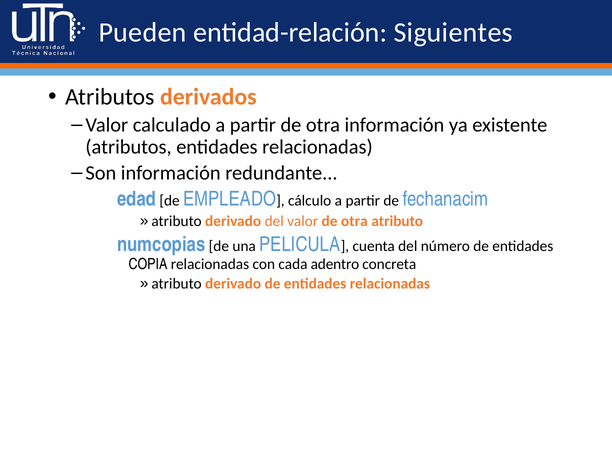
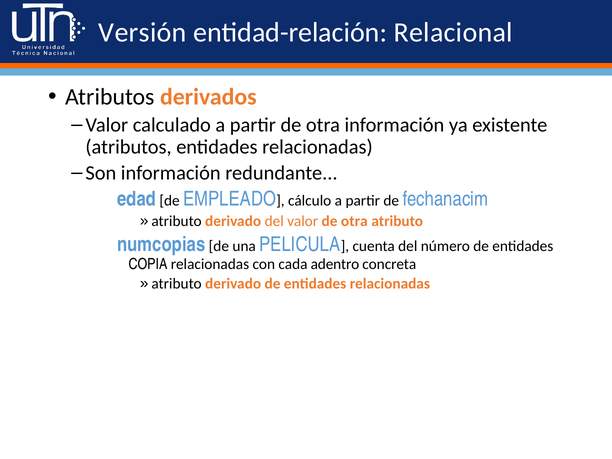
Pueden: Pueden -> Versión
Siguientes: Siguientes -> Relacional
